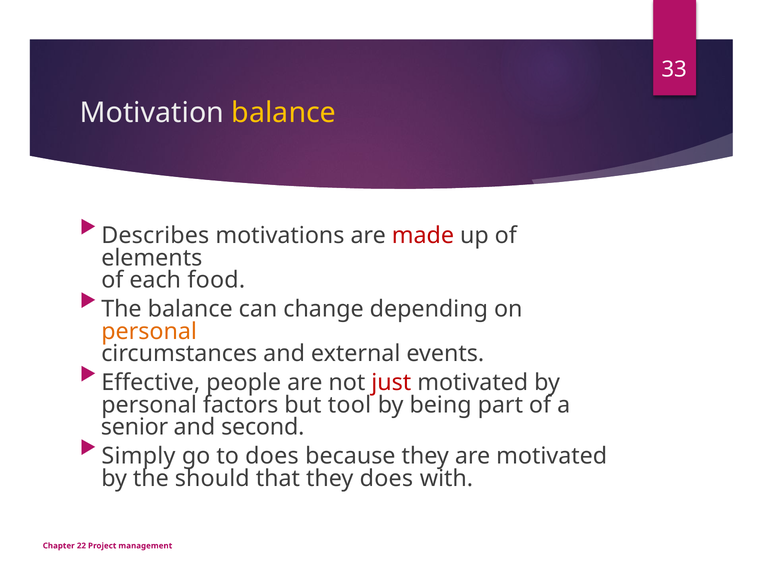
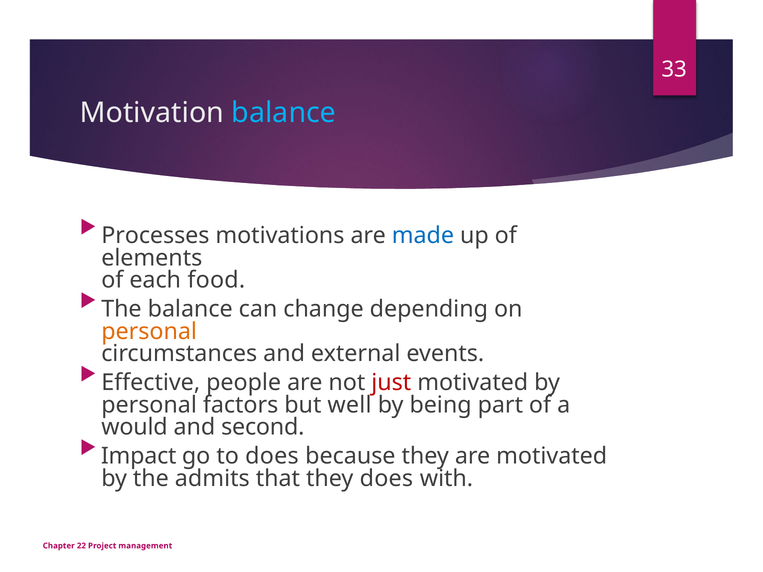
balance at (284, 113) colour: yellow -> light blue
Describes: Describes -> Processes
made colour: red -> blue
tool: tool -> well
senior: senior -> would
Simply: Simply -> Impact
should: should -> admits
